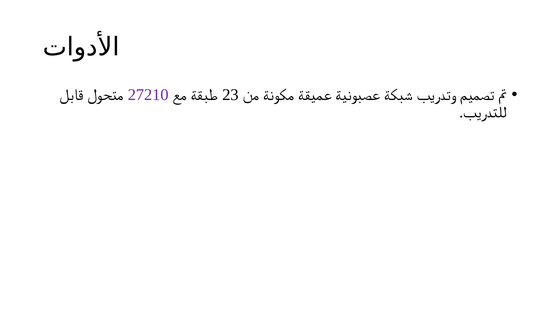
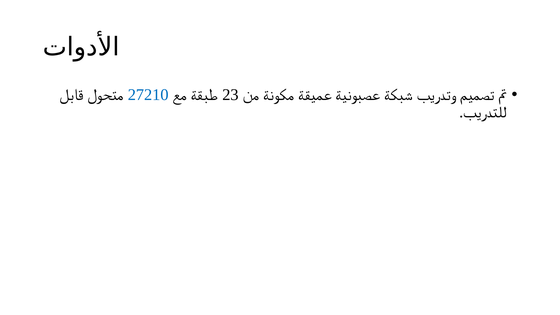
27210 colour: purple -> blue
